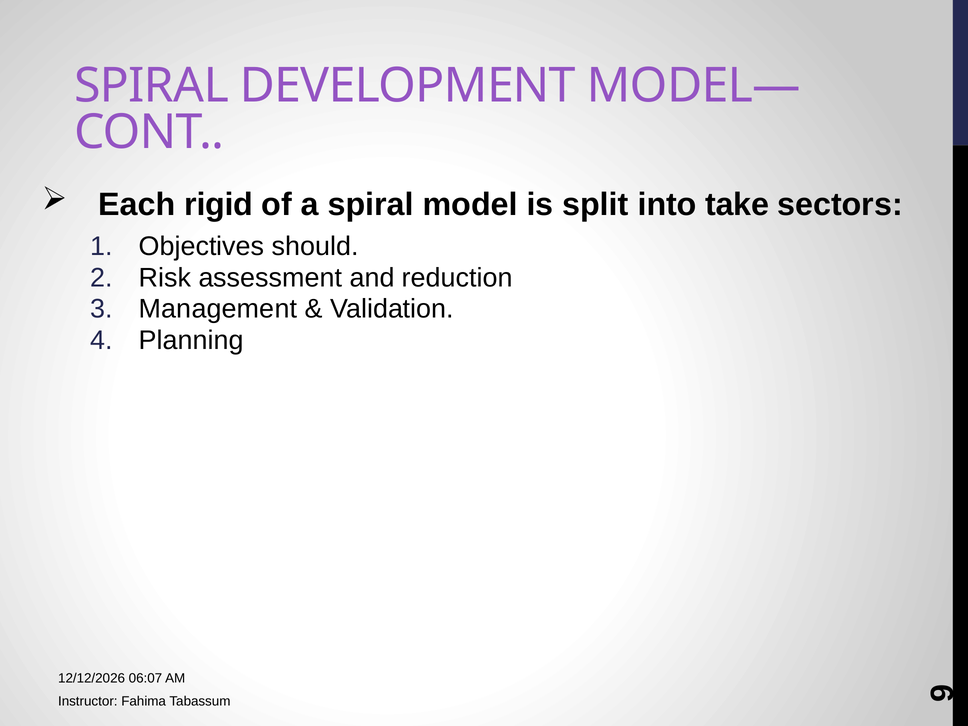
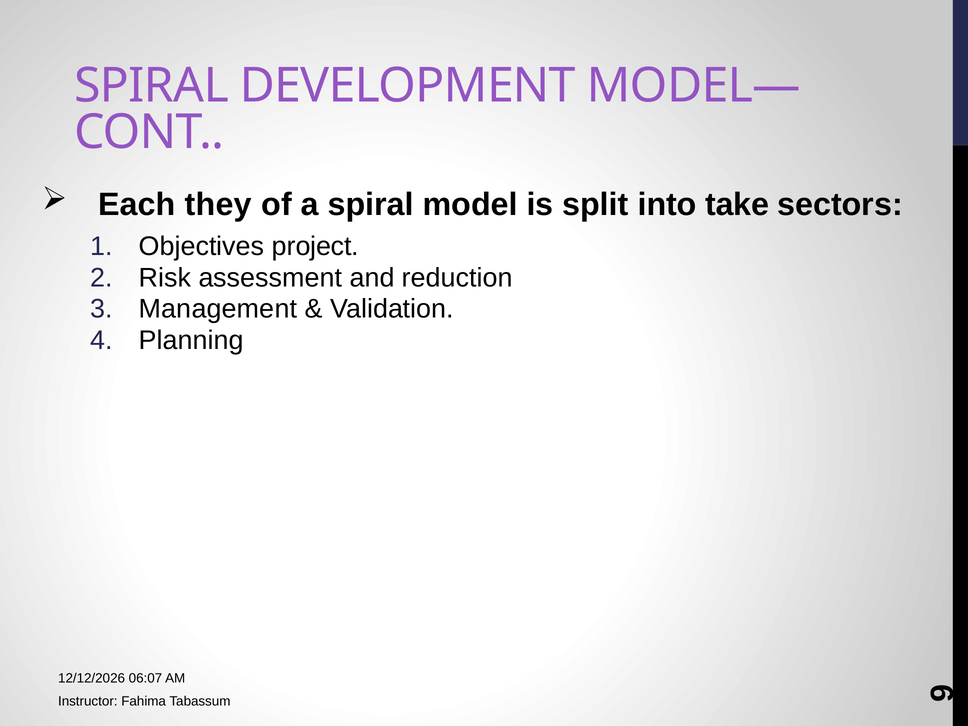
rigid: rigid -> they
should: should -> project
